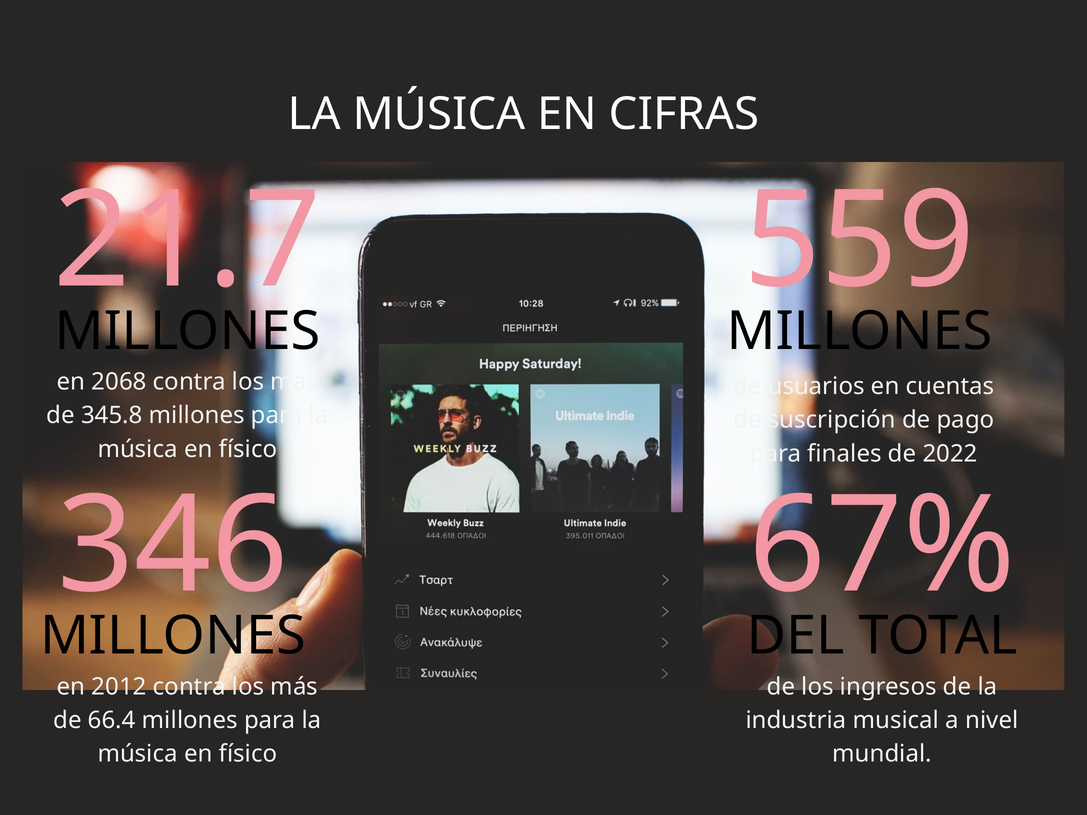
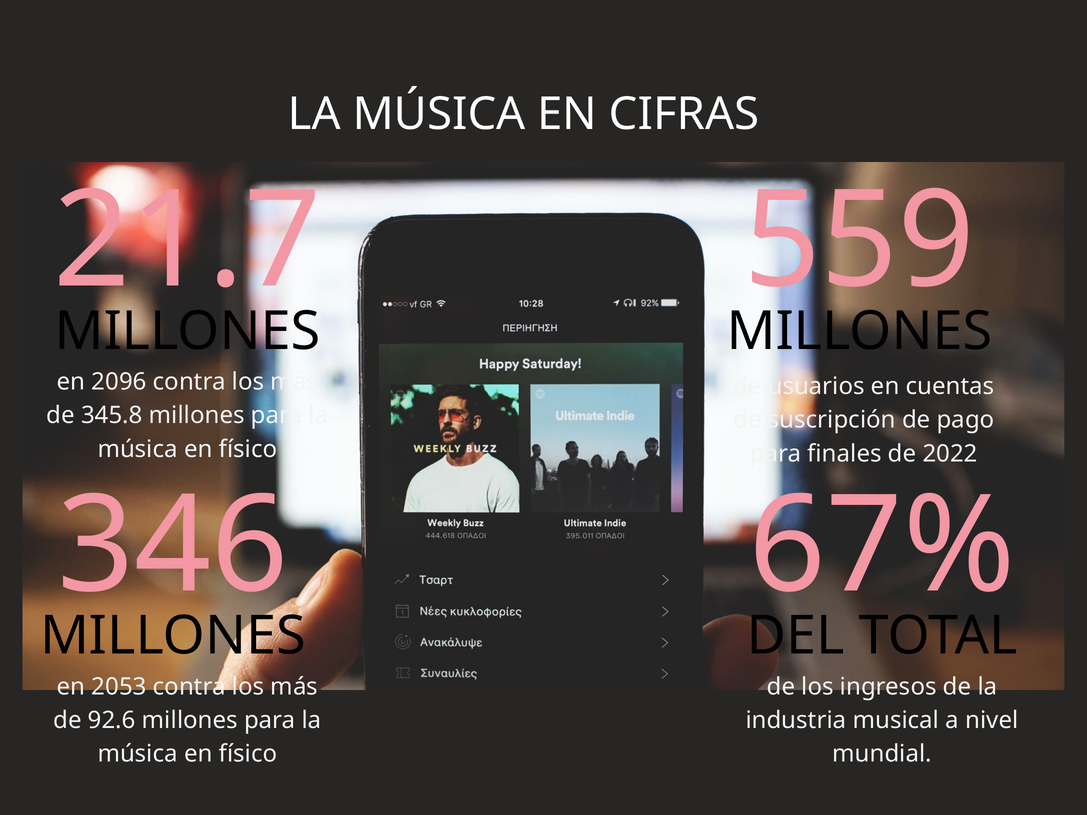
2068: 2068 -> 2096
2012: 2012 -> 2053
66.4: 66.4 -> 92.6
